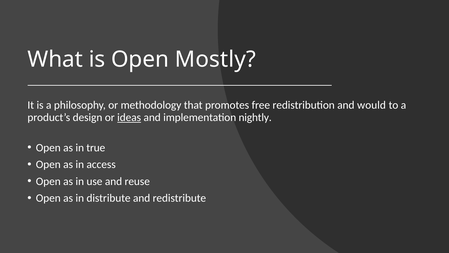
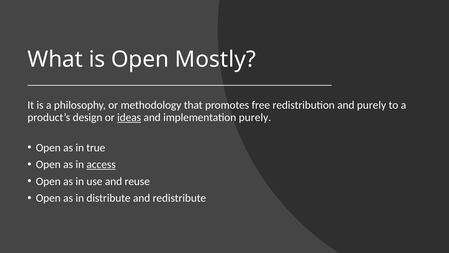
and would: would -> purely
implementation nightly: nightly -> purely
access underline: none -> present
